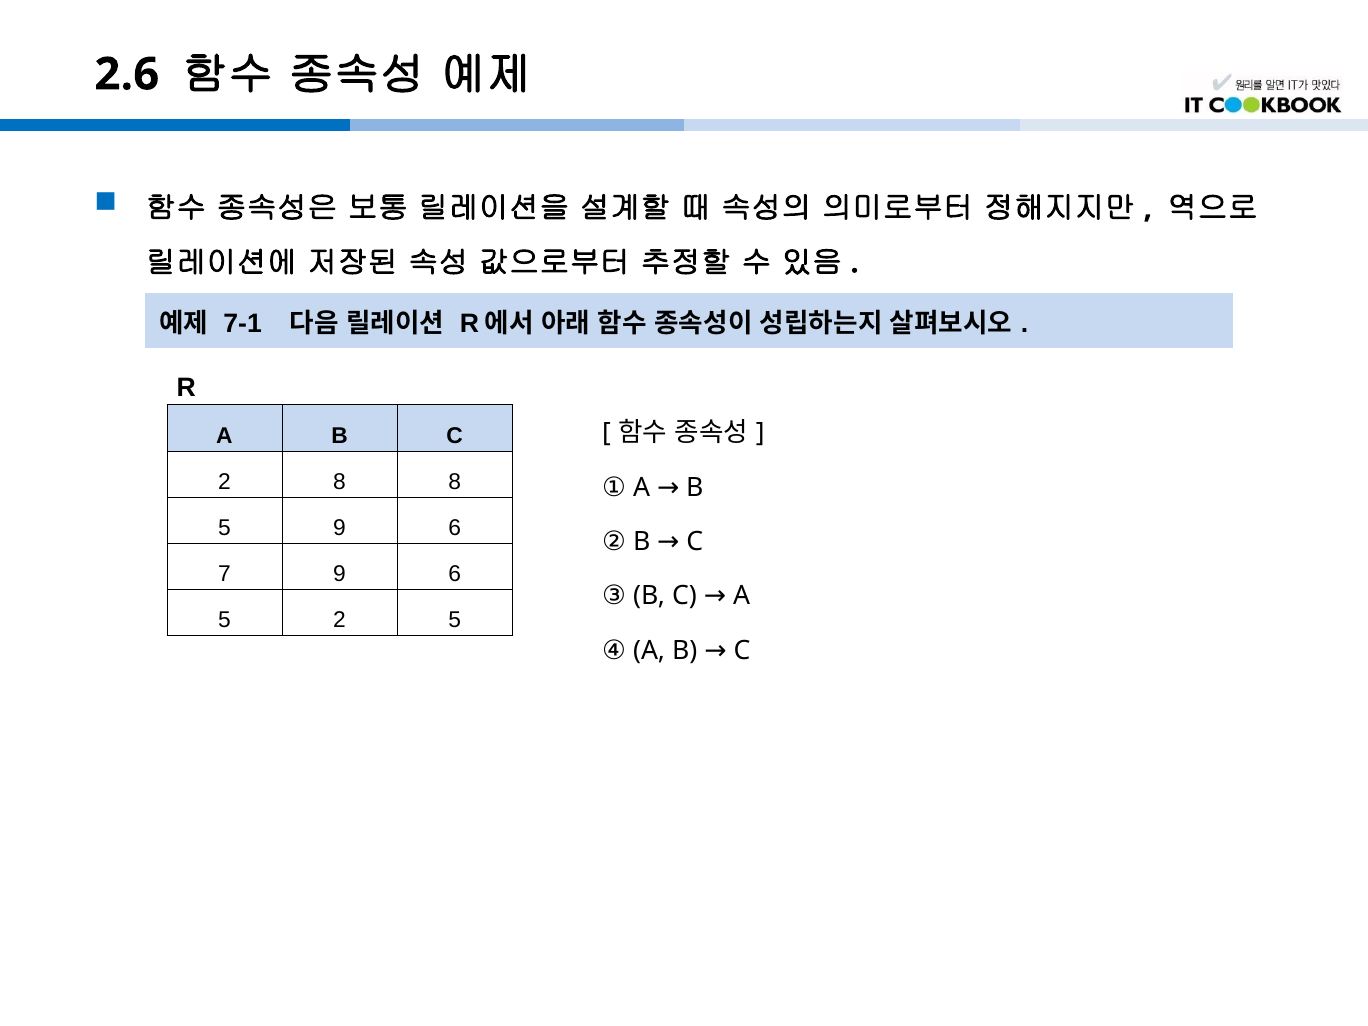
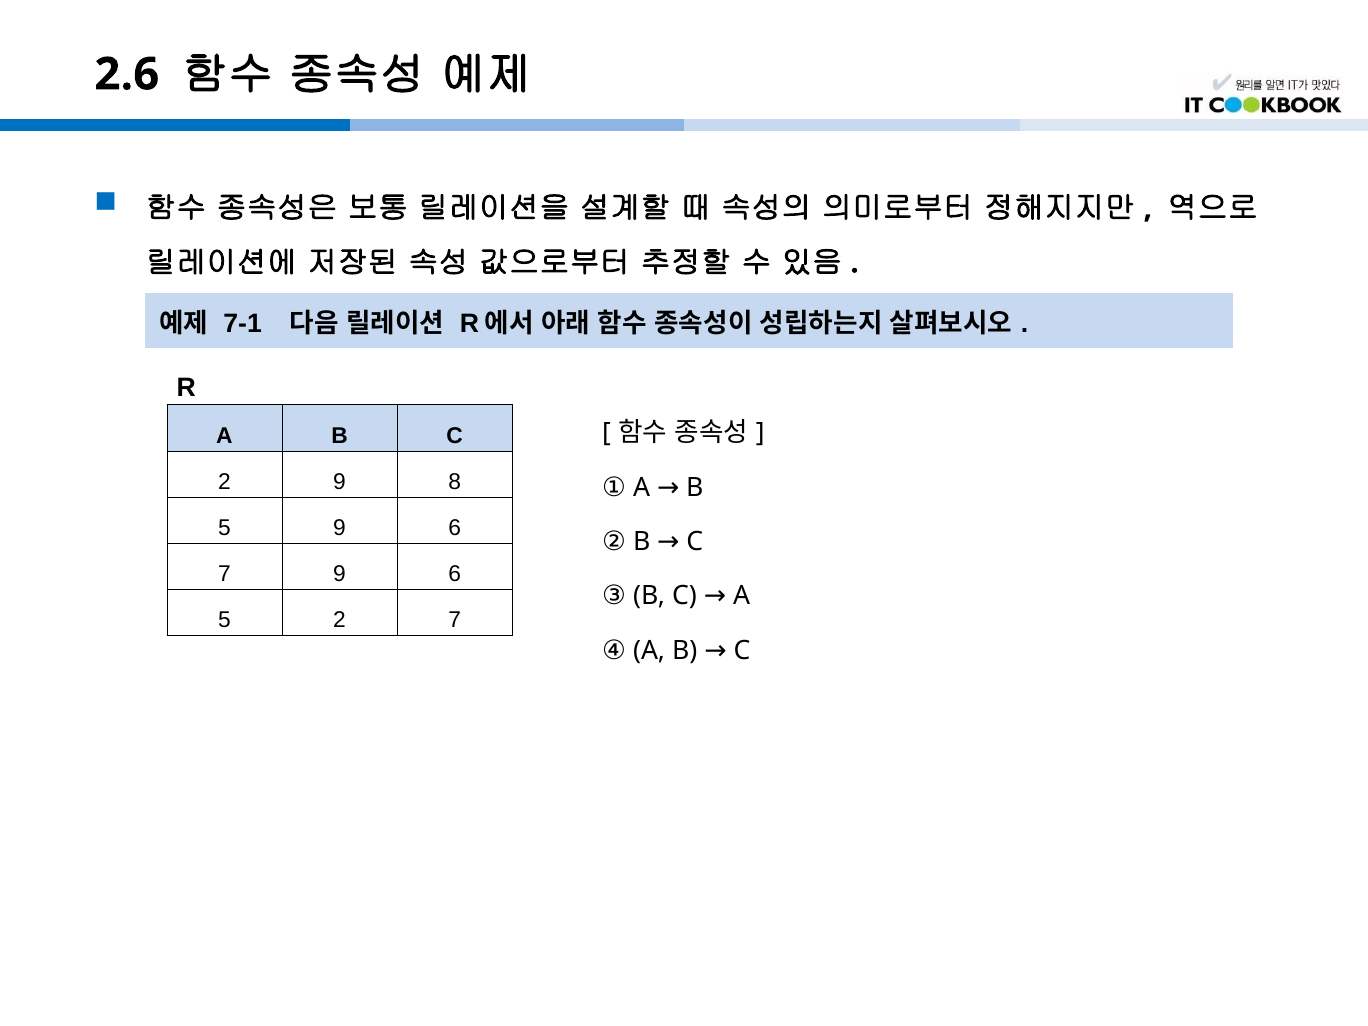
2 8: 8 -> 9
2 5: 5 -> 7
